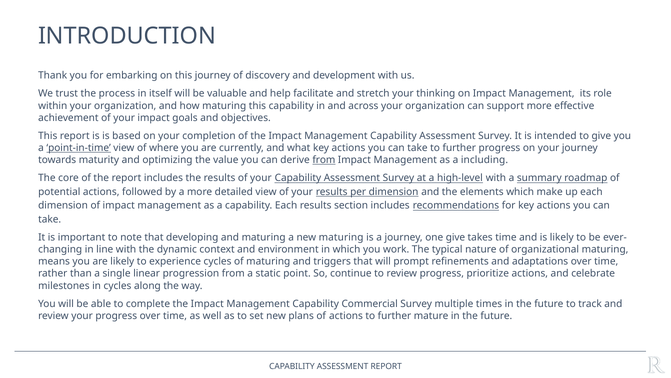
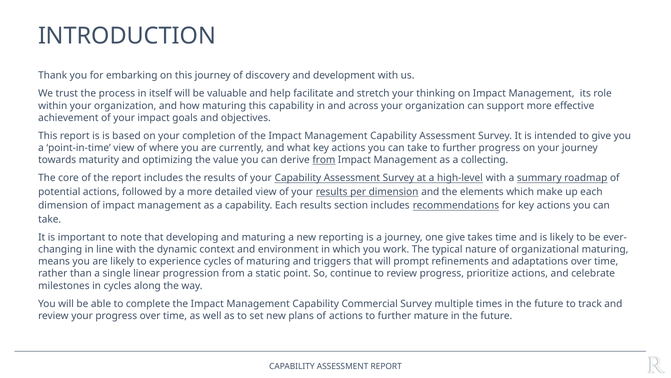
point-in-time underline: present -> none
including: including -> collecting
new maturing: maturing -> reporting
